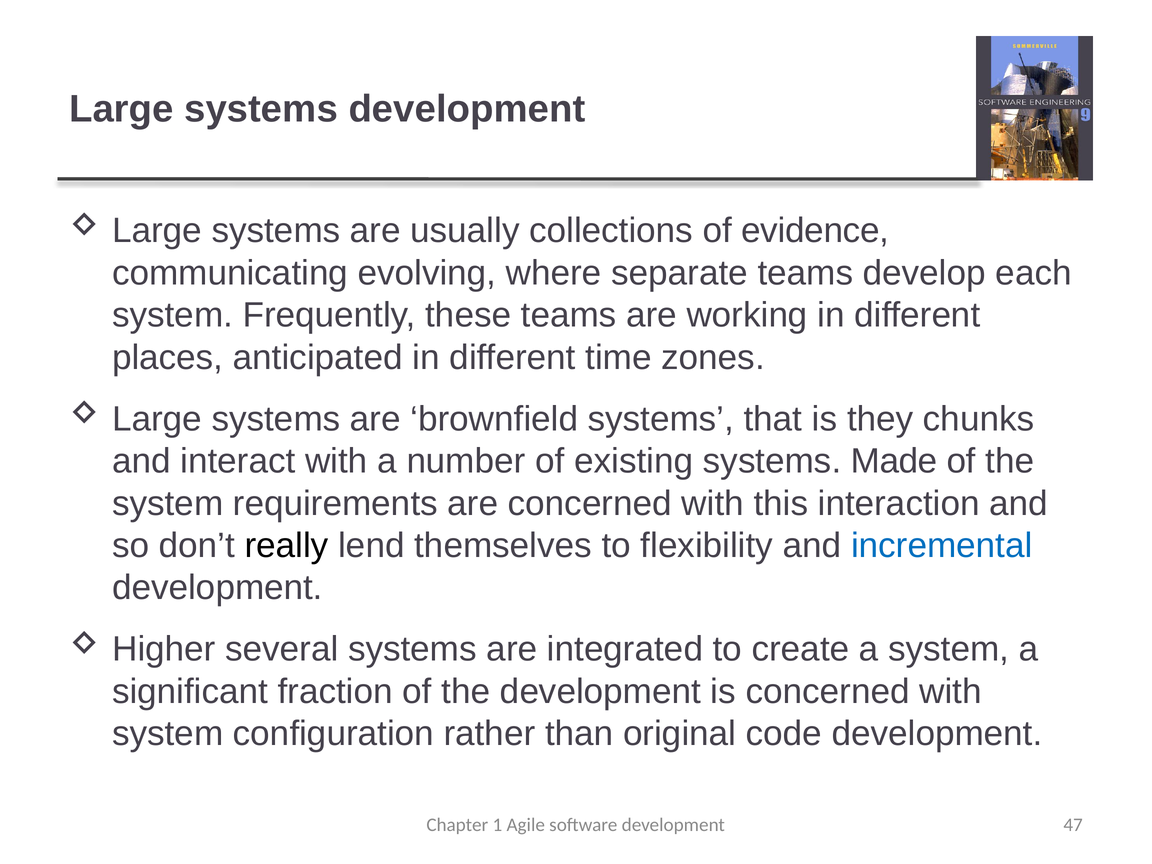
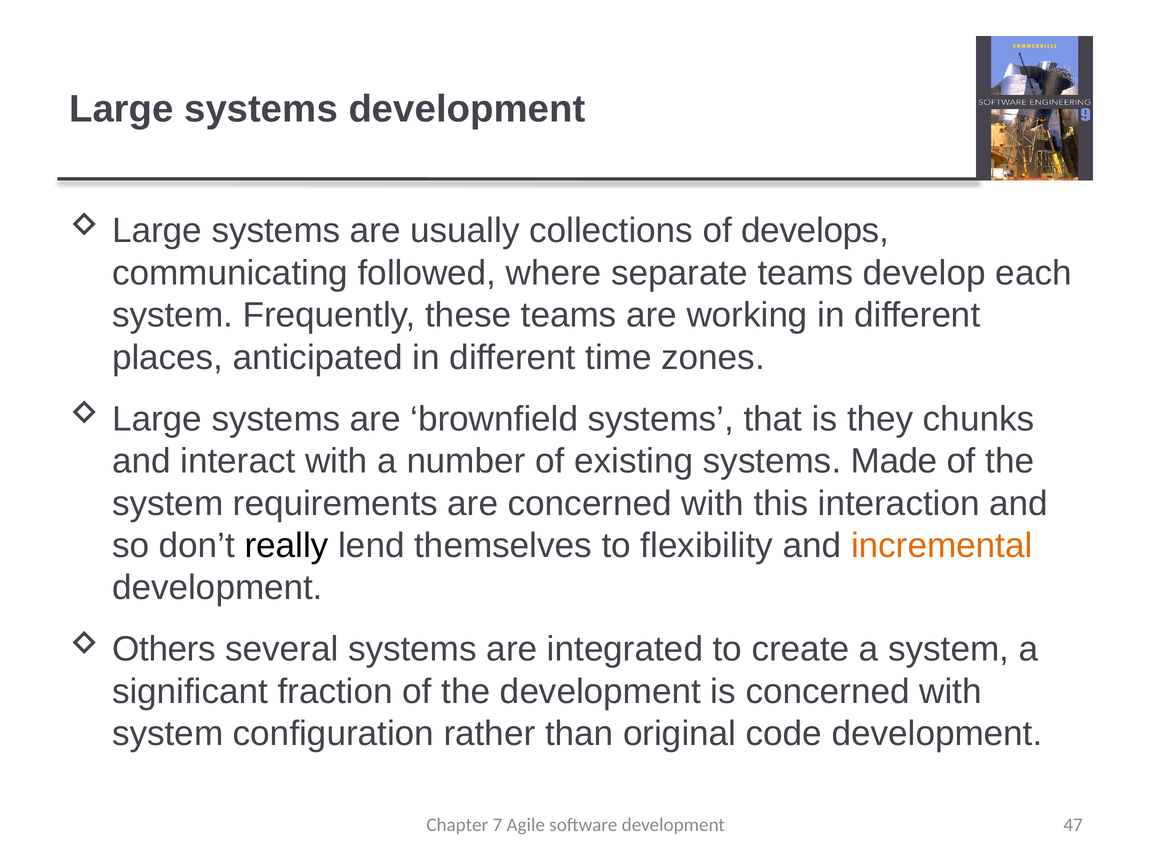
evidence: evidence -> develops
evolving: evolving -> followed
incremental colour: blue -> orange
Higher: Higher -> Others
1: 1 -> 7
